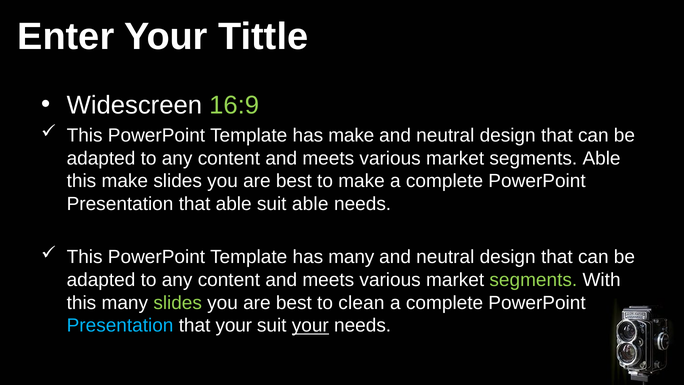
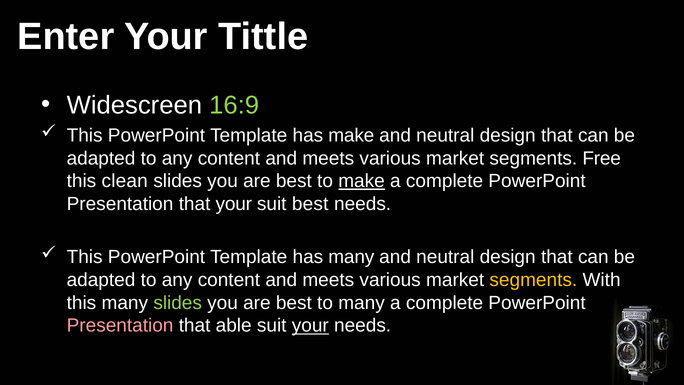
segments Able: Able -> Free
this make: make -> clean
make at (362, 181) underline: none -> present
that able: able -> your
suit able: able -> best
segments at (533, 280) colour: light green -> yellow
to clean: clean -> many
Presentation at (120, 325) colour: light blue -> pink
that your: your -> able
